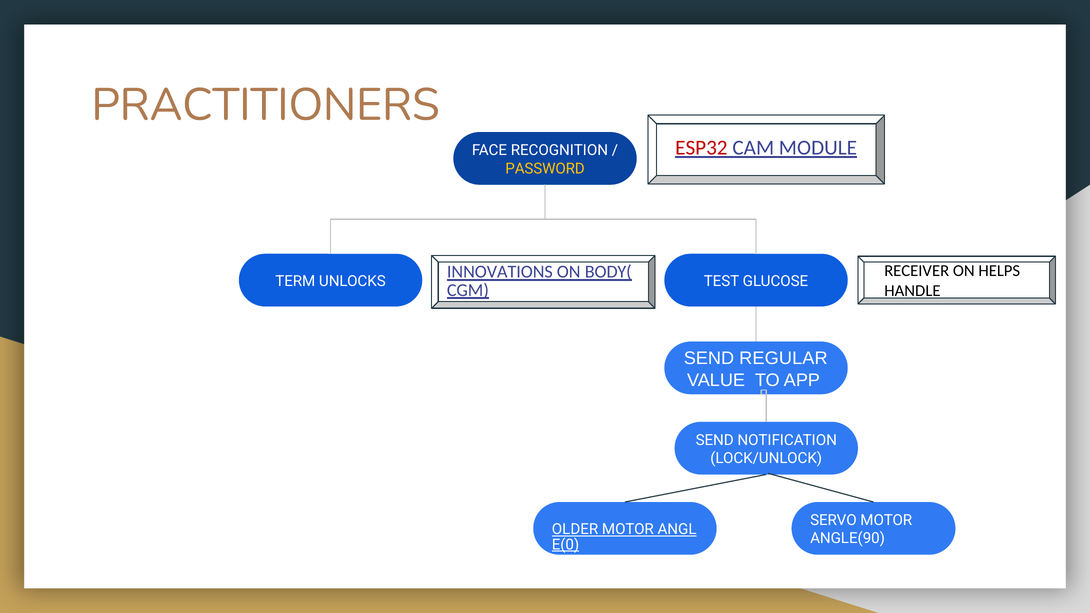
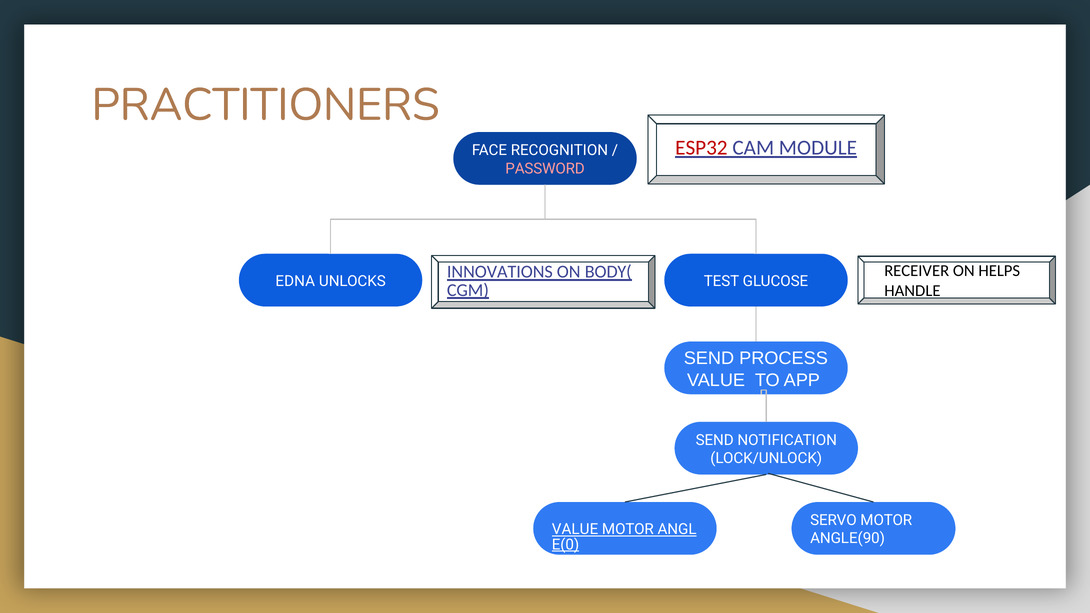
PASSWORD colour: yellow -> pink
TERM: TERM -> EDNA
REGULAR: REGULAR -> PROCESS
OLDER at (575, 530): OLDER -> VALUE
